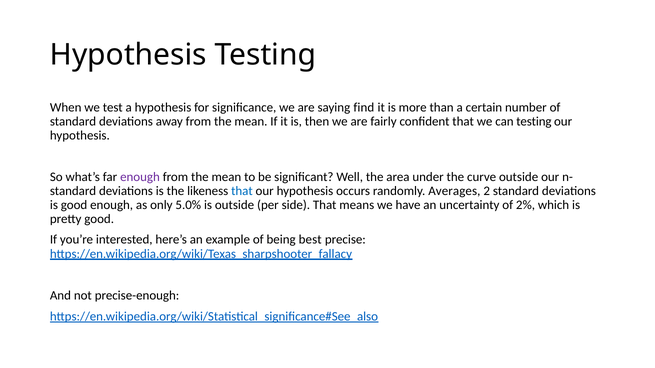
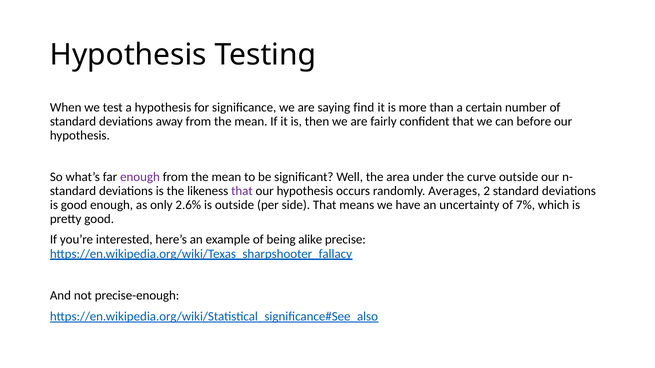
can testing: testing -> before
that at (242, 191) colour: blue -> purple
5.0%: 5.0% -> 2.6%
2%: 2% -> 7%
best: best -> alike
